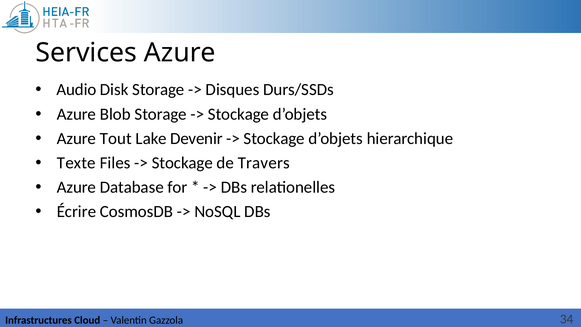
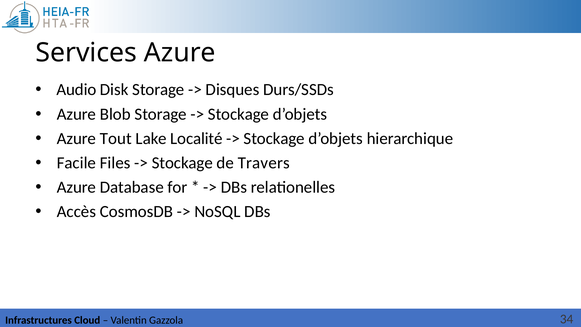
Devenir: Devenir -> Localité
Texte: Texte -> Facile
Écrire: Écrire -> Accès
